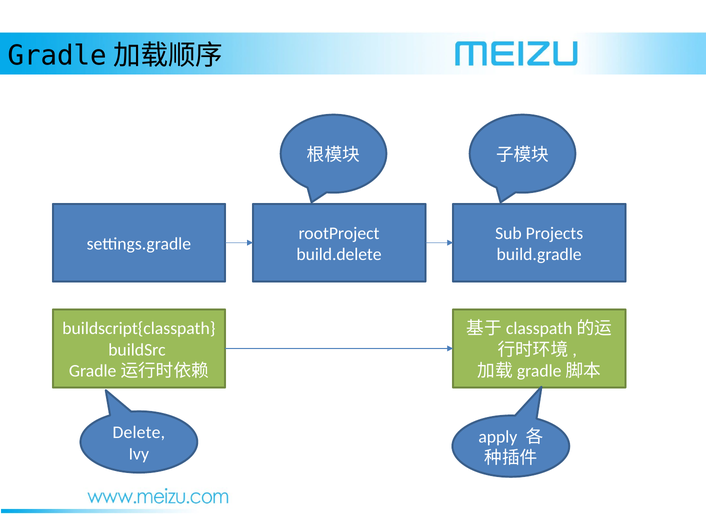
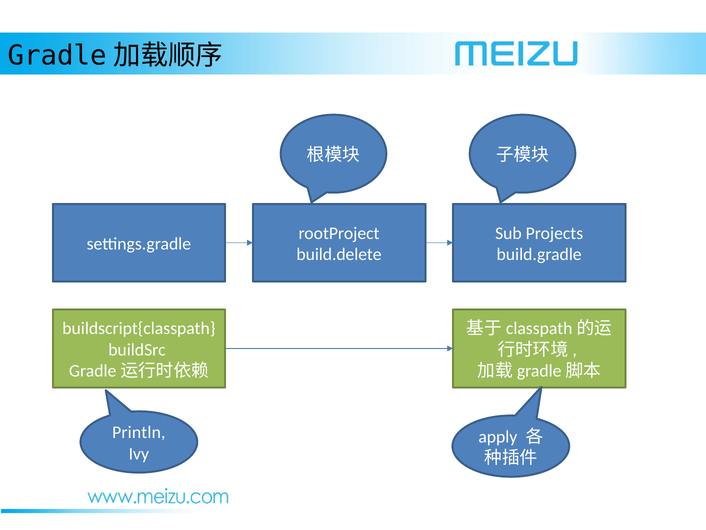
Delete: Delete -> Println
